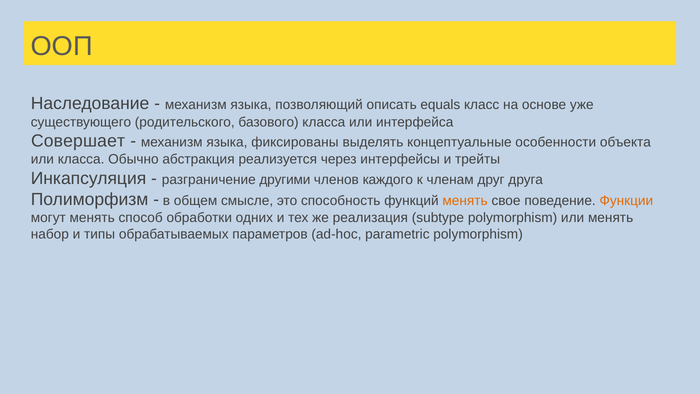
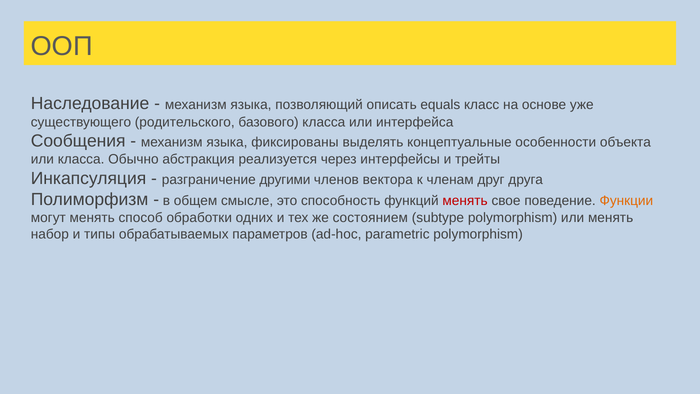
Совершает: Совершает -> Сообщения
каждого: каждого -> вектора
менять at (465, 201) colour: orange -> red
реализация: реализация -> состоянием
